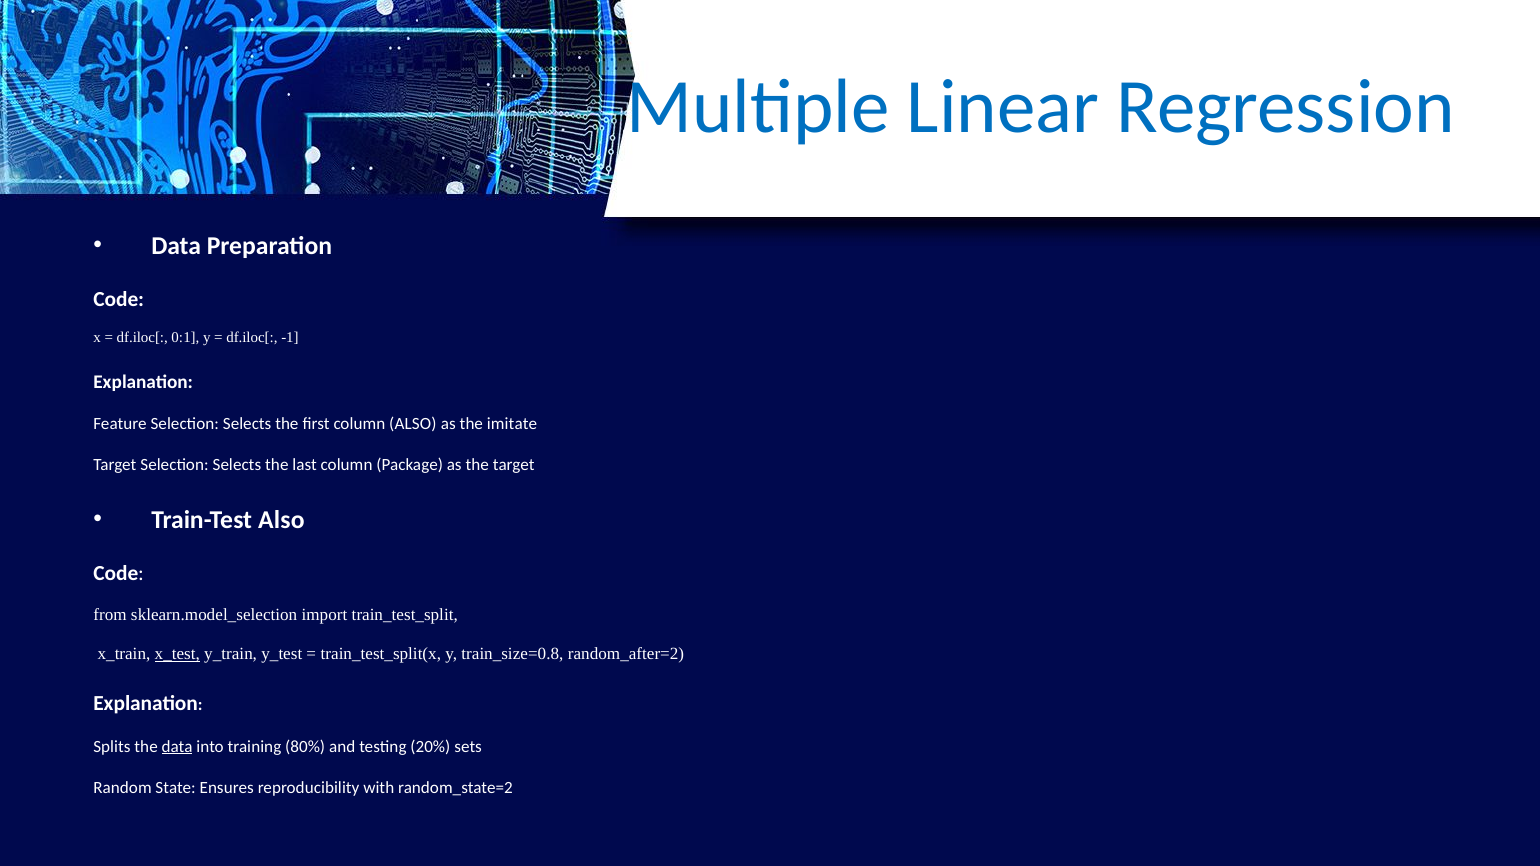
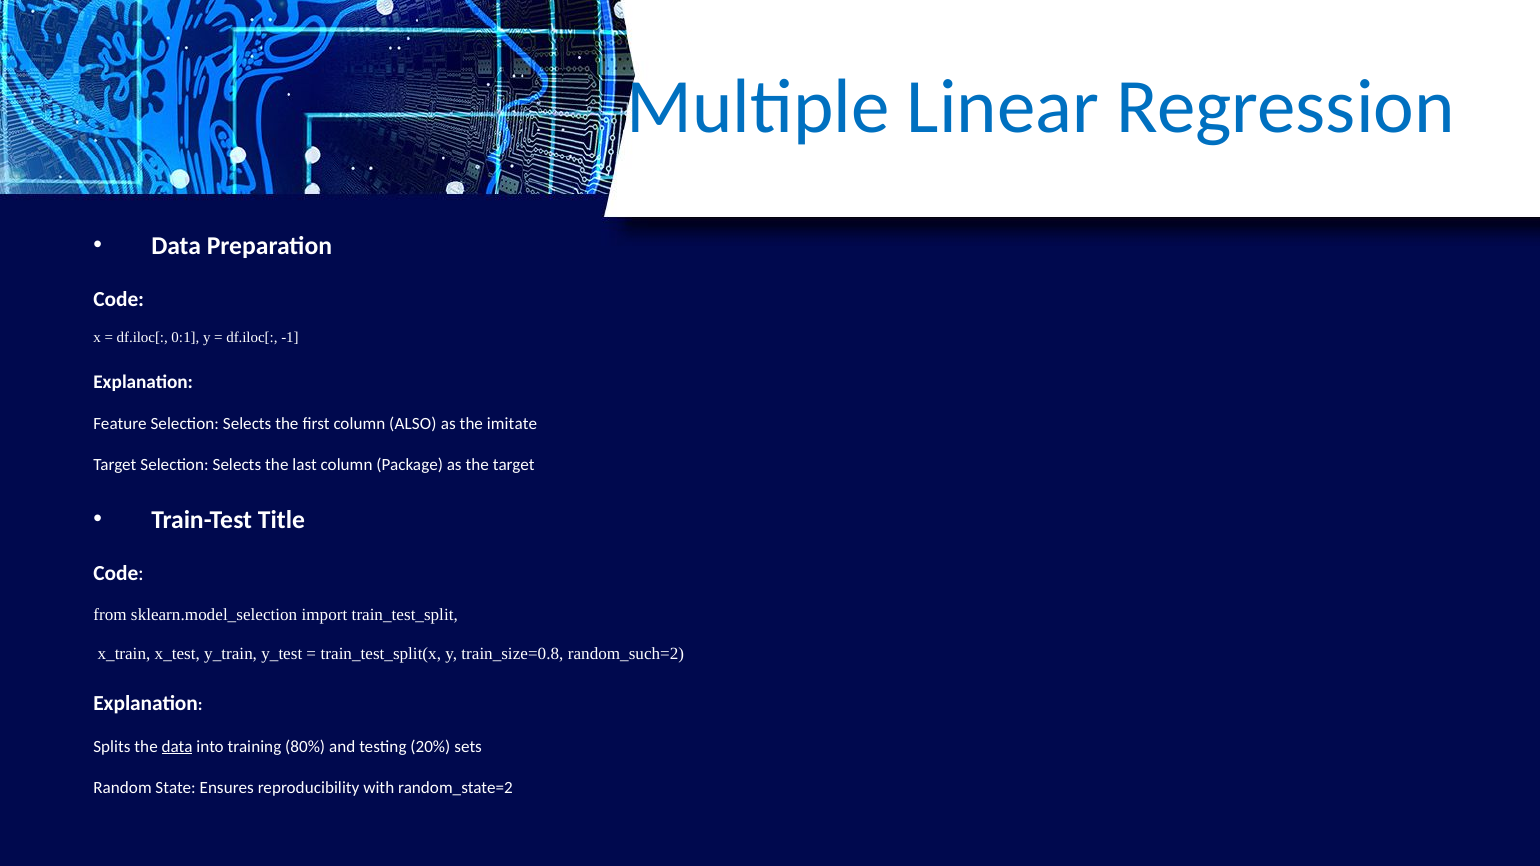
Train-Test Also: Also -> Title
x_test underline: present -> none
random_after=2: random_after=2 -> random_such=2
